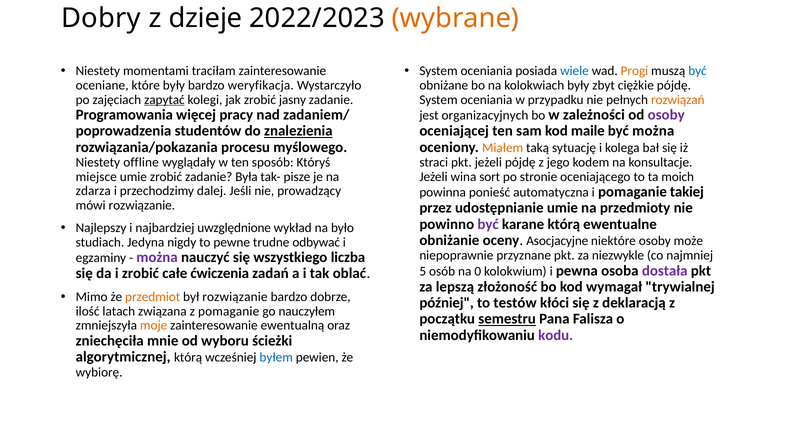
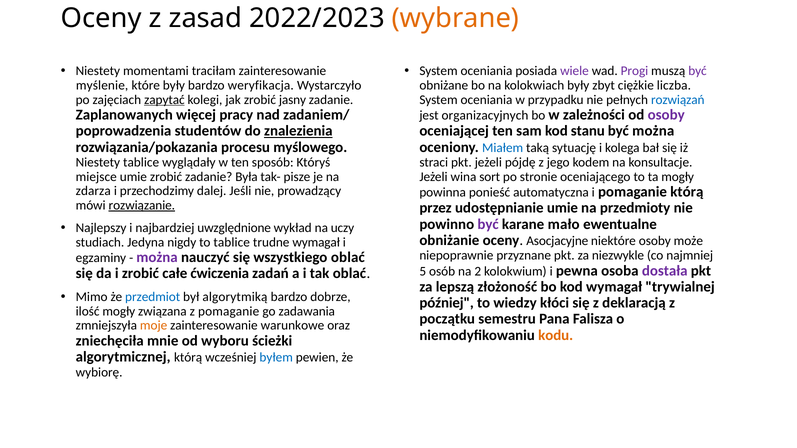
Dobry at (101, 18): Dobry -> Oceny
dzieje: dzieje -> zasad
wiele colour: blue -> purple
Progi colour: orange -> purple
być at (697, 71) colour: blue -> purple
oceniane: oceniane -> myślenie
ciężkie pójdę: pójdę -> liczba
rozwiązań colour: orange -> blue
Programowania: Programowania -> Zaplanowanych
maile: maile -> stanu
Miałem colour: orange -> blue
Niestety offline: offline -> tablice
ta moich: moich -> mogły
pomaganie takiej: takiej -> którą
rozwiązanie at (142, 205) underline: none -> present
karane którą: którą -> mało
było: było -> uczy
to pewne: pewne -> tablice
trudne odbywać: odbywać -> wymagał
wszystkiego liczba: liczba -> oblać
0: 0 -> 2
przedmiot colour: orange -> blue
był rozwiązanie: rozwiązanie -> algorytmiką
testów: testów -> wiedzy
ilość latach: latach -> mogły
nauczyłem: nauczyłem -> zadawania
semestru underline: present -> none
ewentualną: ewentualną -> warunkowe
kodu colour: purple -> orange
